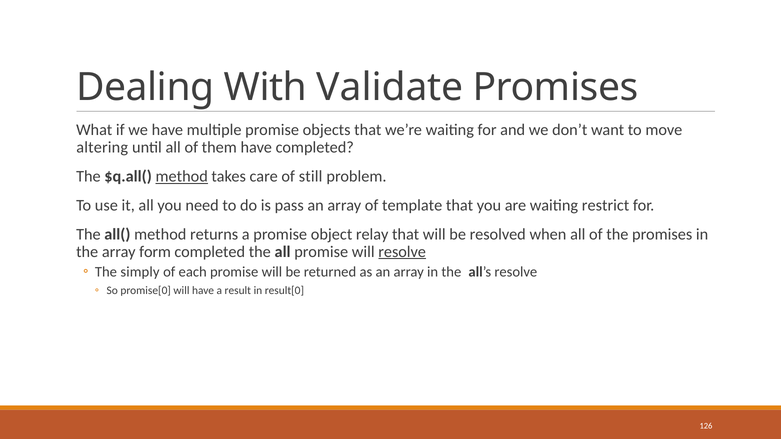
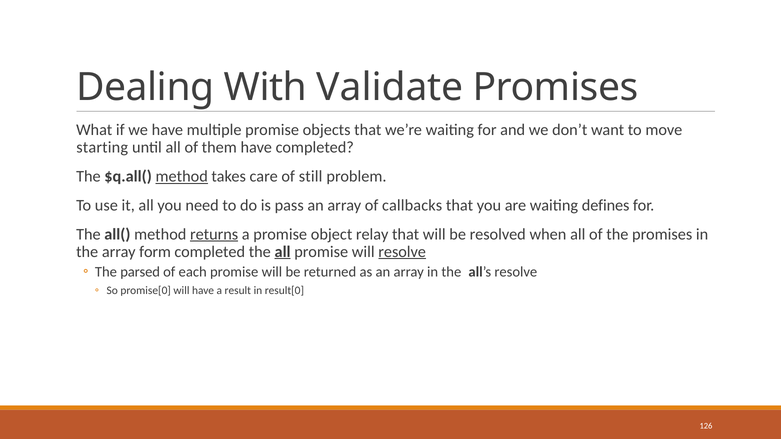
altering: altering -> starting
template: template -> callbacks
restrict: restrict -> defines
returns underline: none -> present
all at (283, 252) underline: none -> present
simply: simply -> parsed
